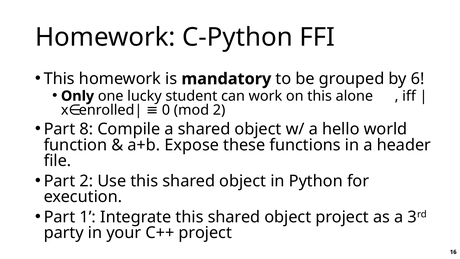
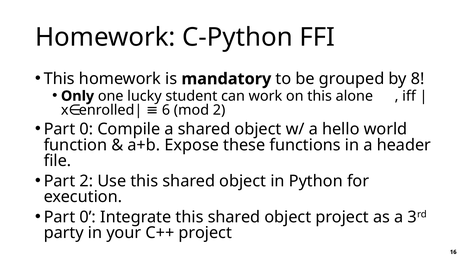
6: 6 -> 8
0: 0 -> 6
8 at (86, 129): 8 -> 0
1 at (88, 217): 1 -> 0
